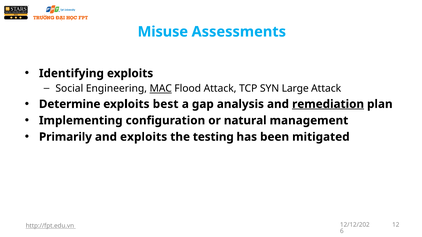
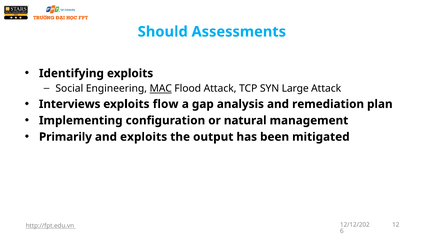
Misuse: Misuse -> Should
Determine: Determine -> Interviews
best: best -> flow
remediation underline: present -> none
testing: testing -> output
